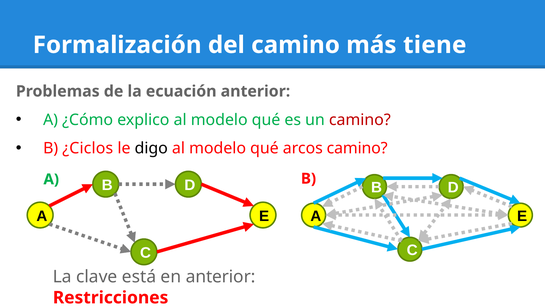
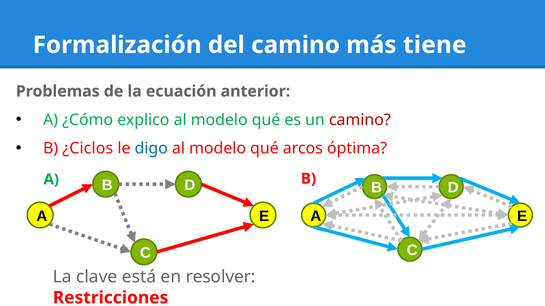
digo colour: black -> blue
arcos camino: camino -> óptima
en anterior: anterior -> resolver
